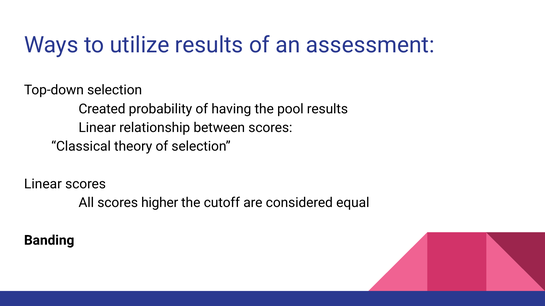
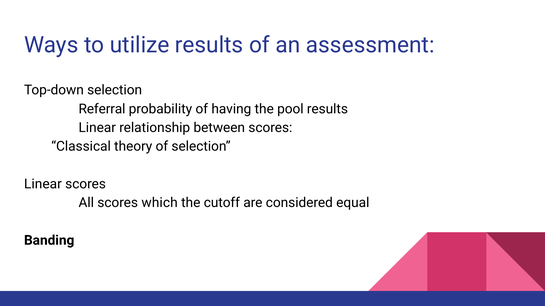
Created: Created -> Referral
higher: higher -> which
